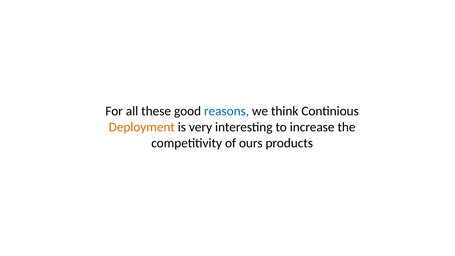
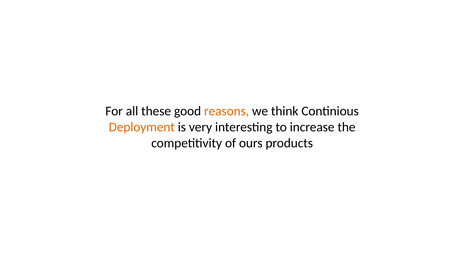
reasons colour: blue -> orange
